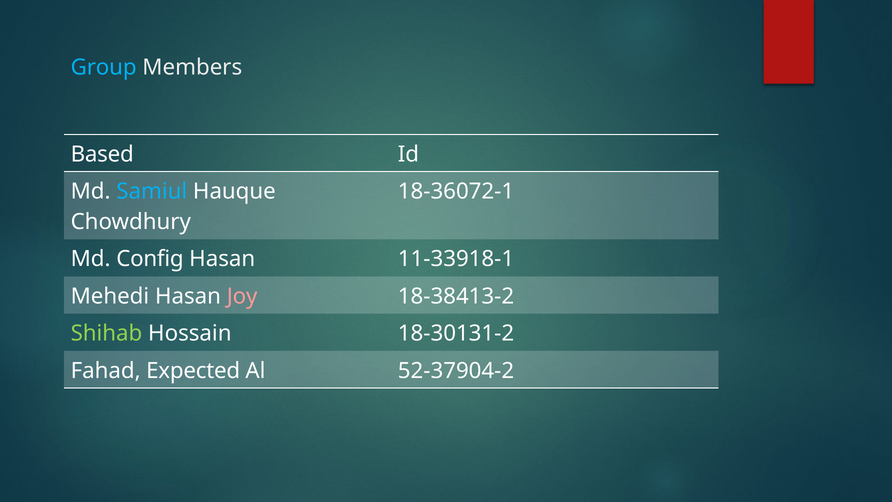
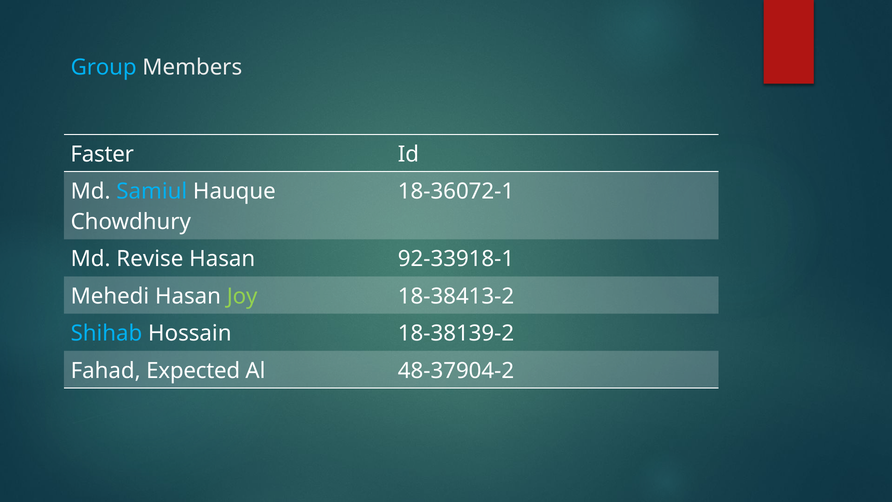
Based: Based -> Faster
Config: Config -> Revise
11-33918-1: 11-33918-1 -> 92-33918-1
Joy colour: pink -> light green
Shihab colour: light green -> light blue
18-30131-2: 18-30131-2 -> 18-38139-2
52-37904-2: 52-37904-2 -> 48-37904-2
